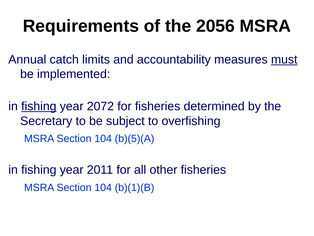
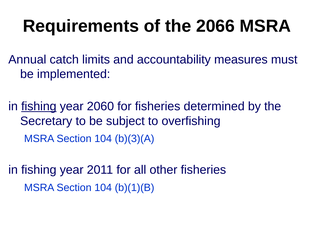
2056: 2056 -> 2066
must underline: present -> none
2072: 2072 -> 2060
b)(5)(A: b)(5)(A -> b)(3)(A
